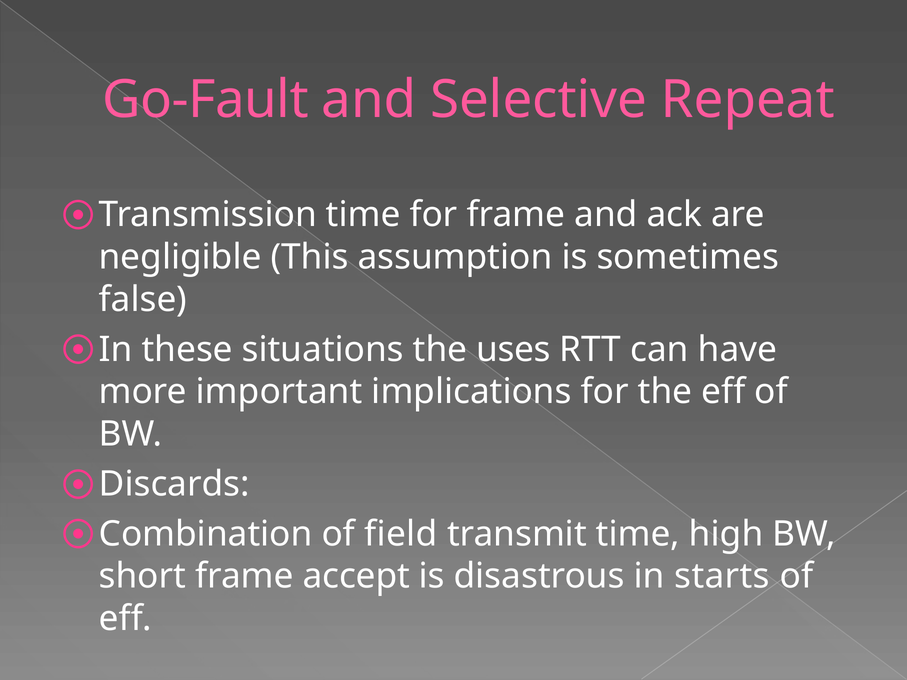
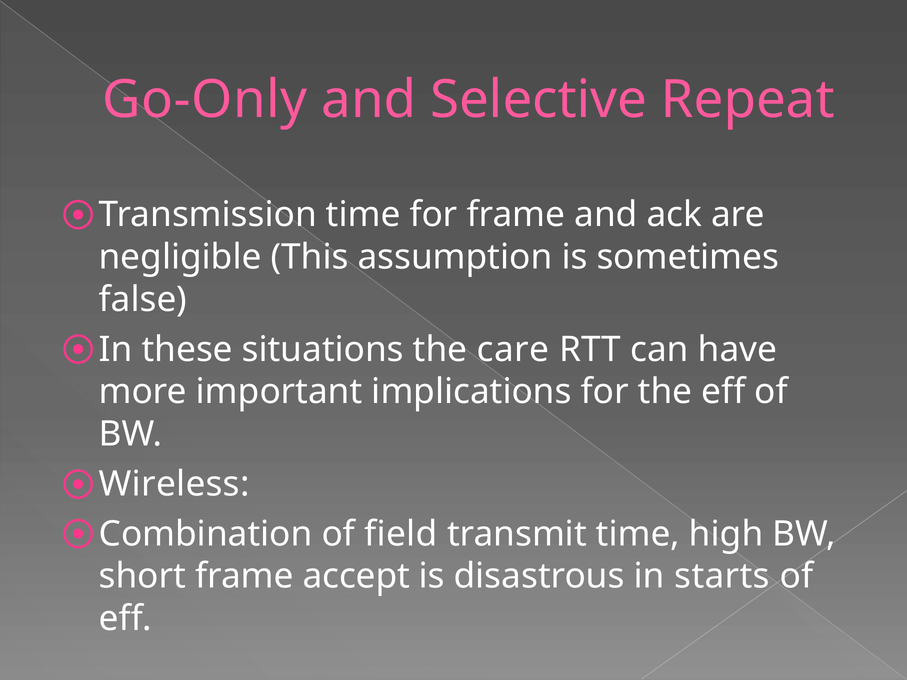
Go-Fault: Go-Fault -> Go-Only
uses: uses -> care
Discards: Discards -> Wireless
